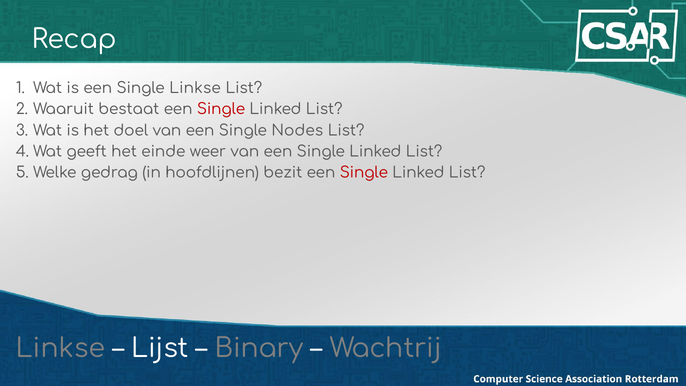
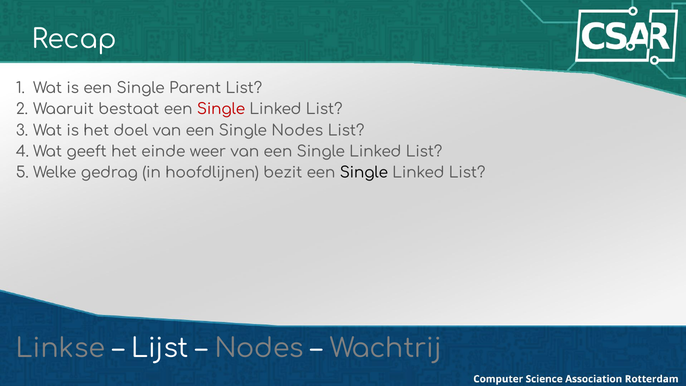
Single Linkse: Linkse -> Parent
Single at (364, 172) colour: red -> black
Binary at (259, 348): Binary -> Nodes
